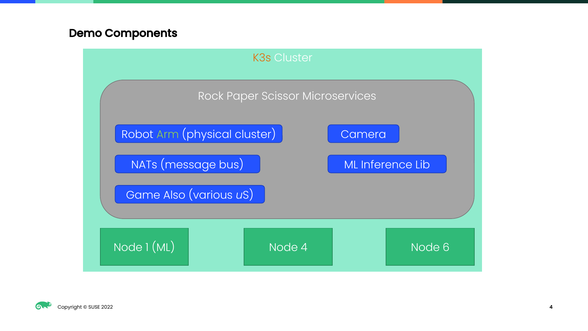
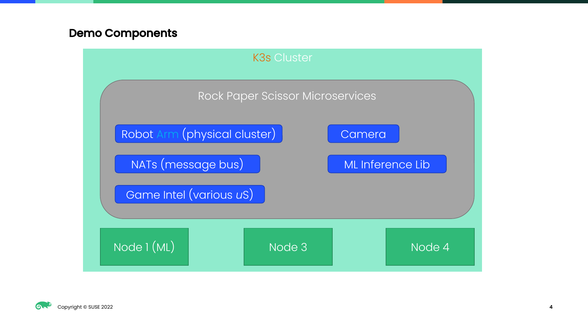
Arm colour: light green -> light blue
Also: Also -> Intel
Node 4: 4 -> 3
Node 6: 6 -> 4
